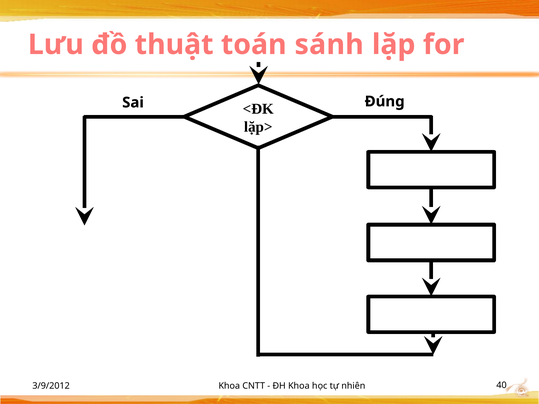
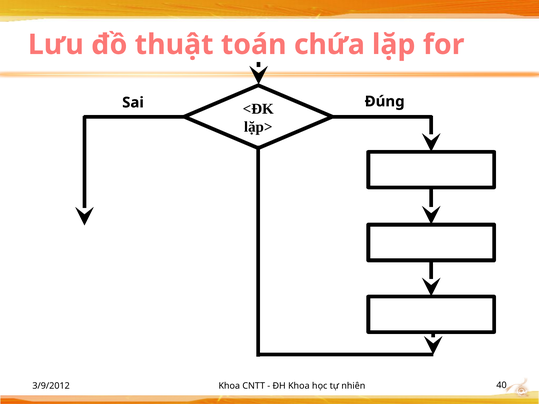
sánh: sánh -> chứa
